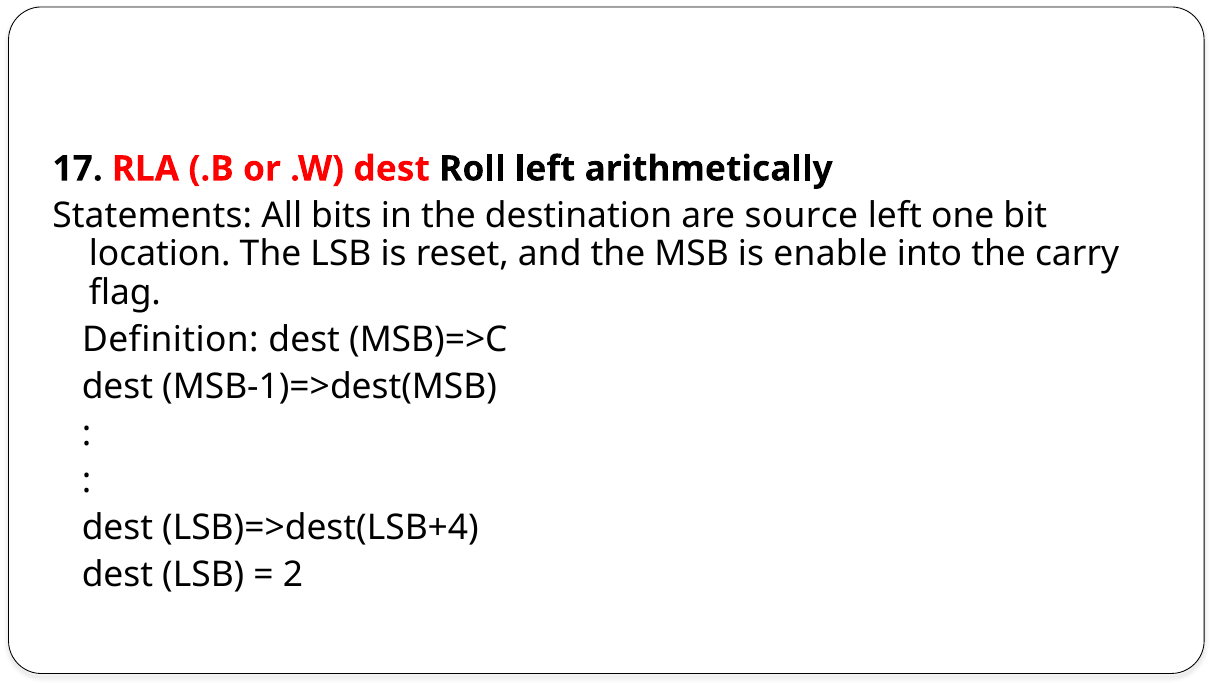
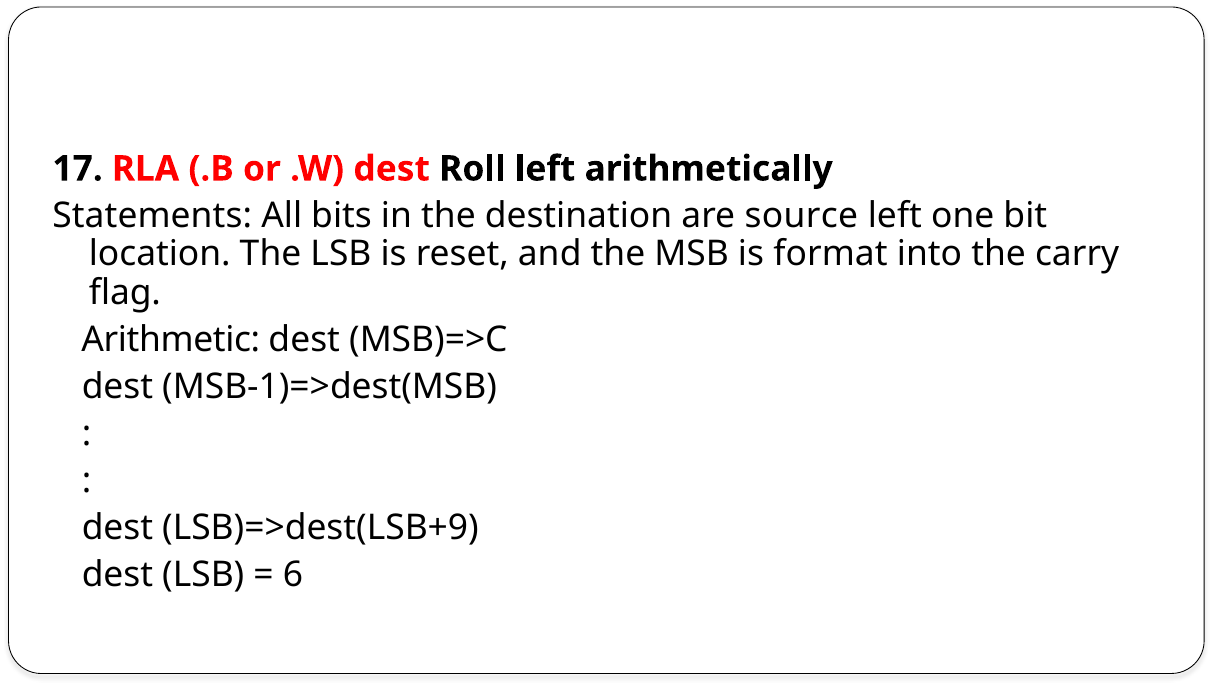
enable: enable -> format
Definition: Definition -> Arithmetic
LSB)=>dest(LSB+4: LSB)=>dest(LSB+4 -> LSB)=>dest(LSB+9
2: 2 -> 6
